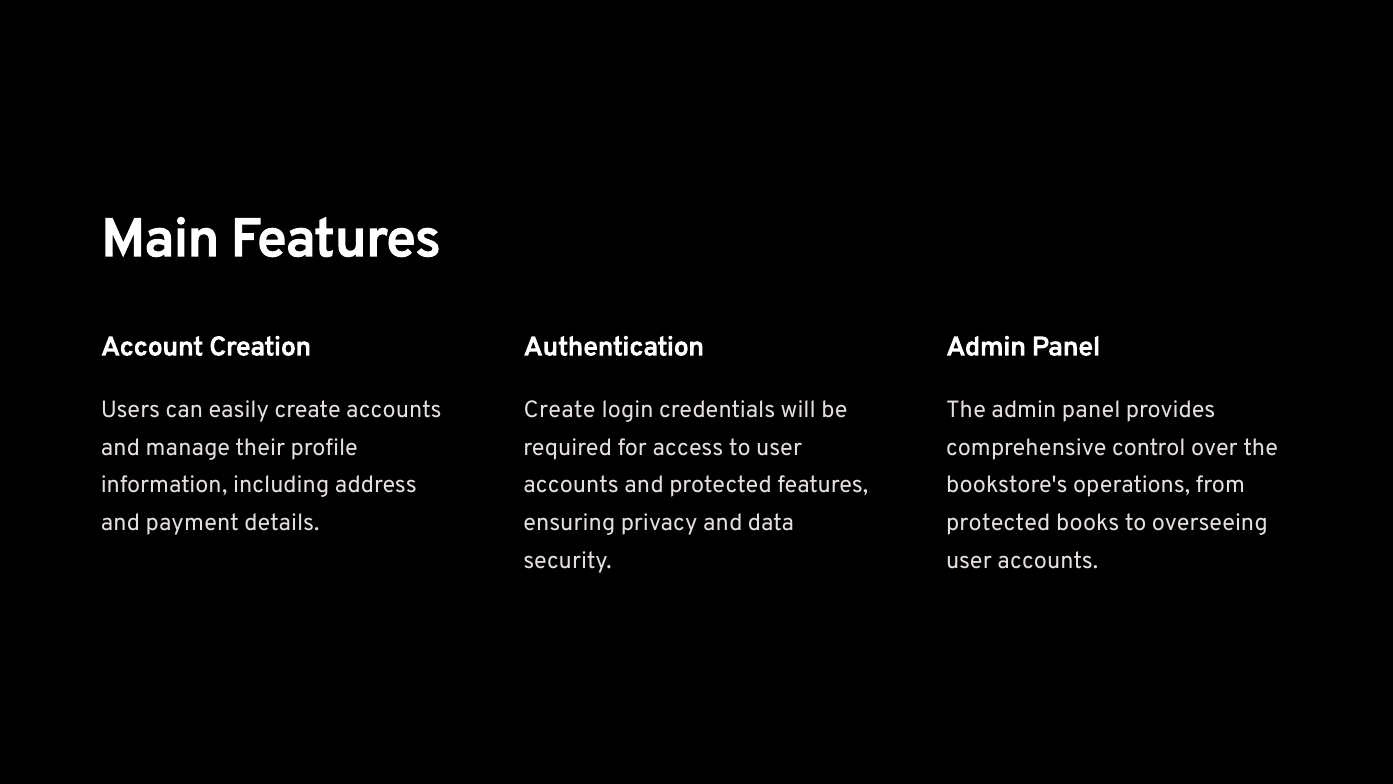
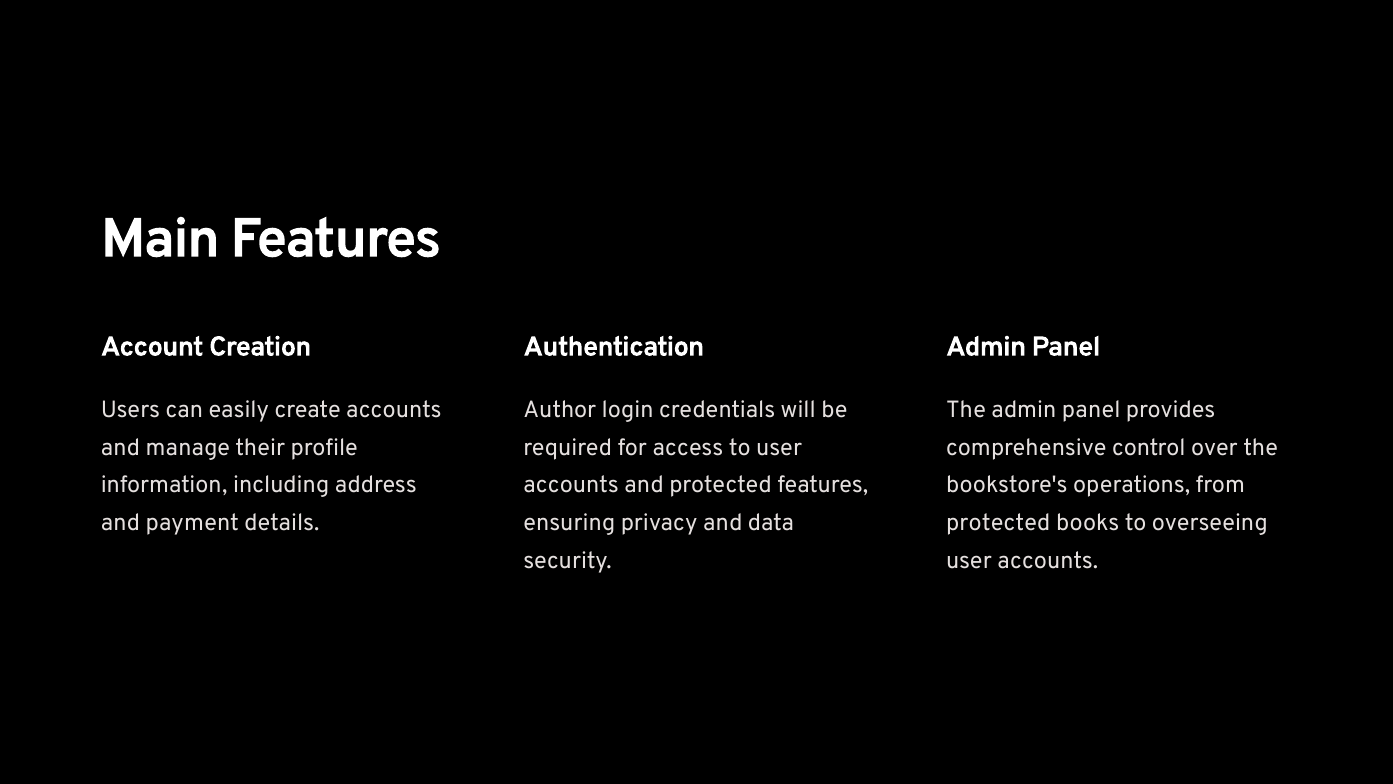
Create at (560, 410): Create -> Author
